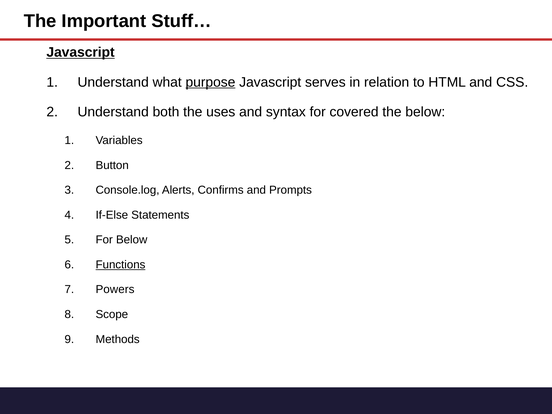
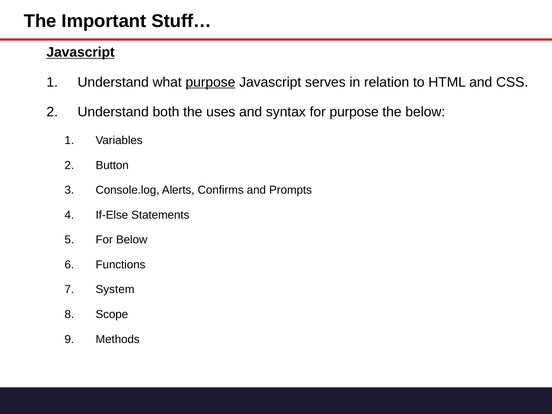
for covered: covered -> purpose
Functions underline: present -> none
Powers: Powers -> System
